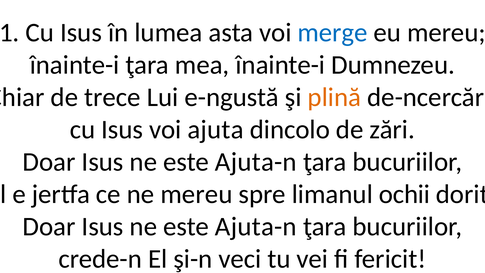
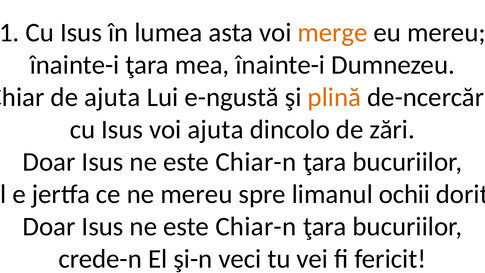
merge colour: blue -> orange
de trece: trece -> ajuta
Ajuta-n at (256, 162): Ajuta-n -> Chiar-n
Ajuta-n at (256, 226): Ajuta-n -> Chiar-n
